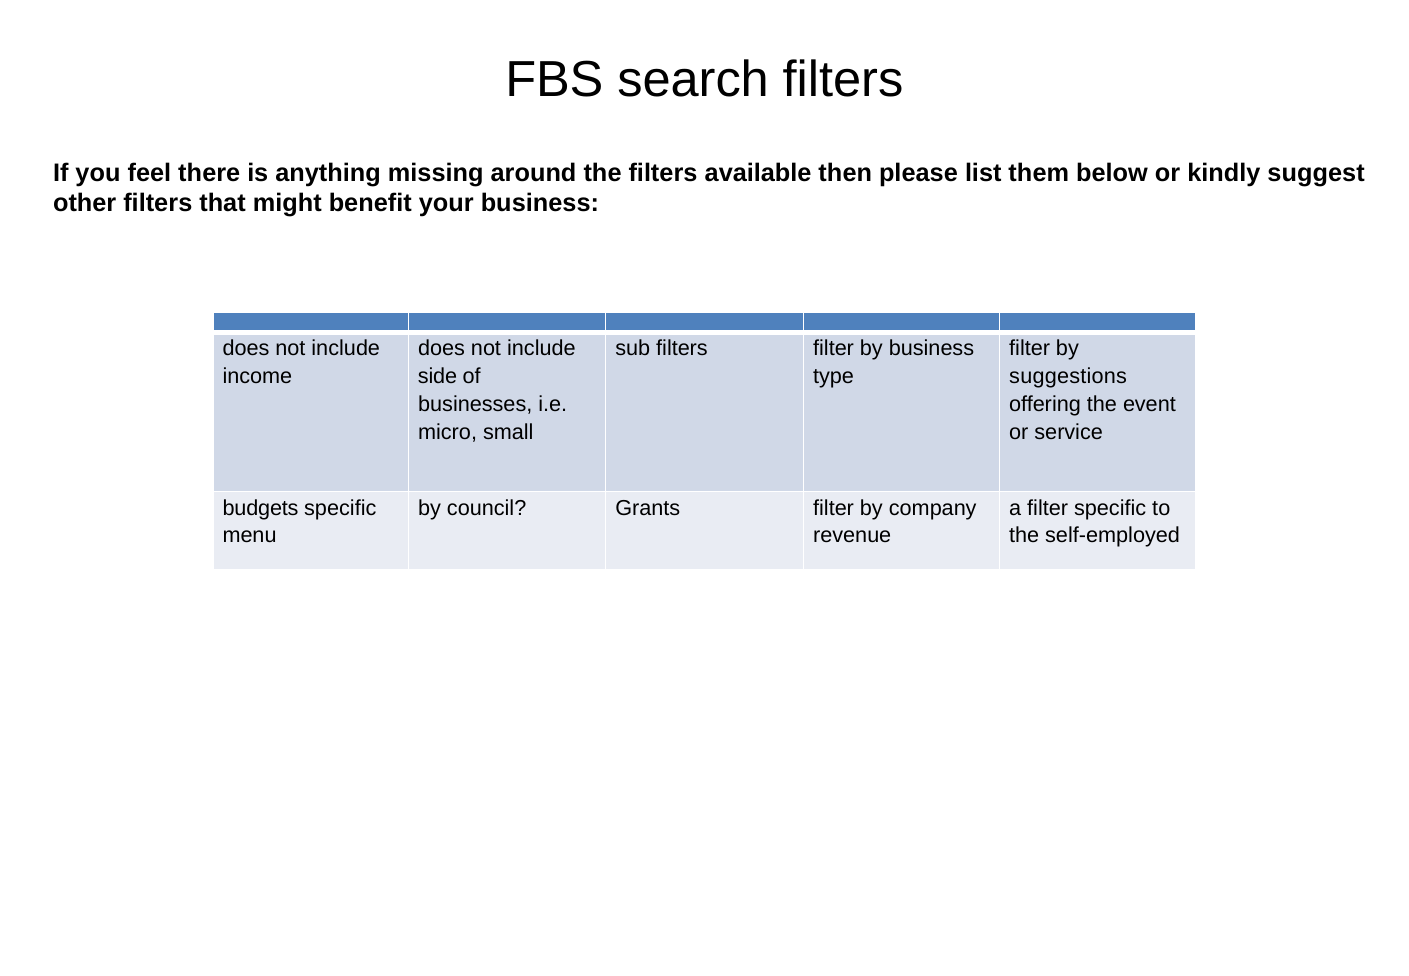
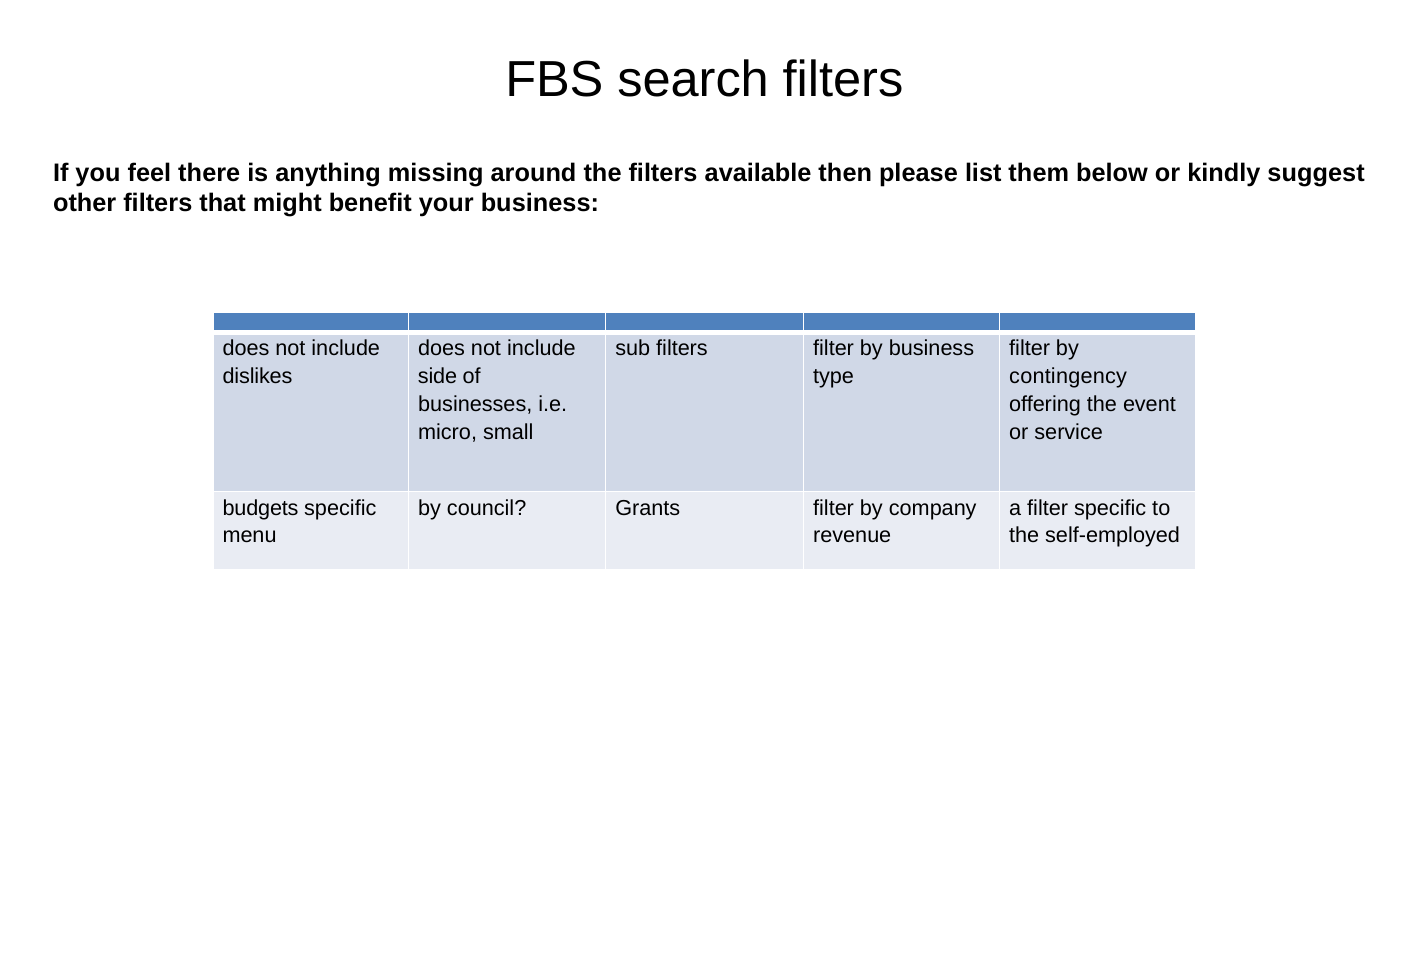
income: income -> dislikes
suggestions: suggestions -> contingency
